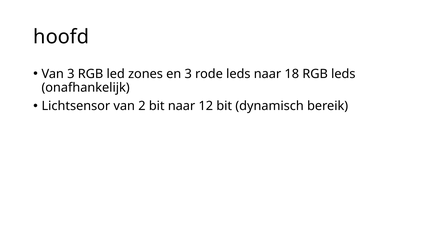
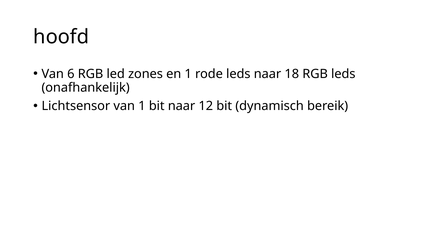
Van 3: 3 -> 6
en 3: 3 -> 1
van 2: 2 -> 1
